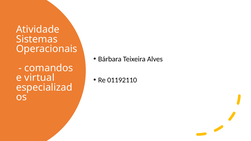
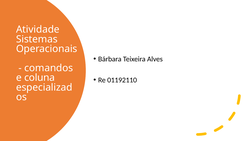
virtual: virtual -> coluna
